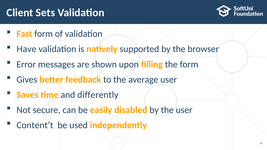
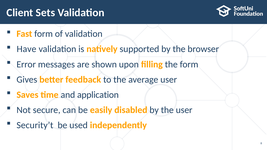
differently: differently -> application
Content’t: Content’t -> Security’t
